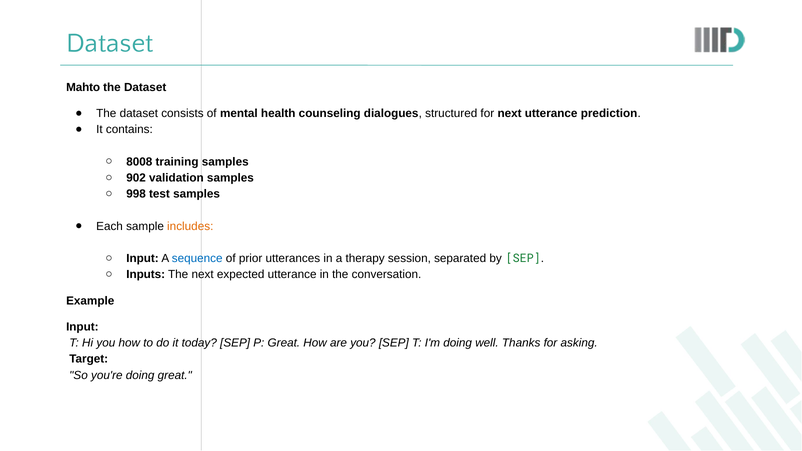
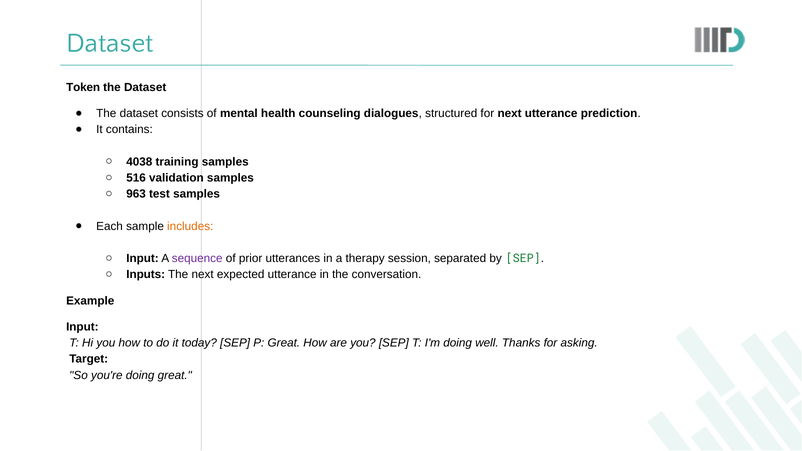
Mahto: Mahto -> Token
8008: 8008 -> 4038
902: 902 -> 516
998: 998 -> 963
sequence colour: blue -> purple
